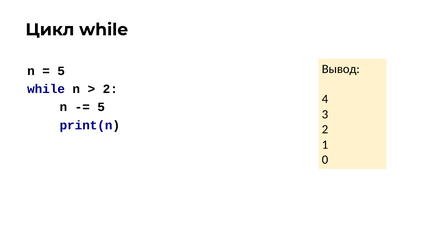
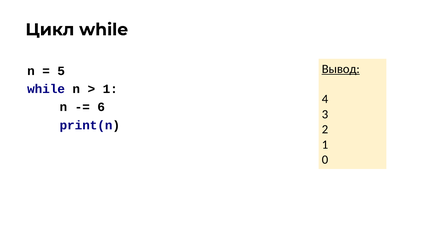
Вывод underline: none -> present
2 at (110, 89): 2 -> 1
5 at (101, 107): 5 -> 6
